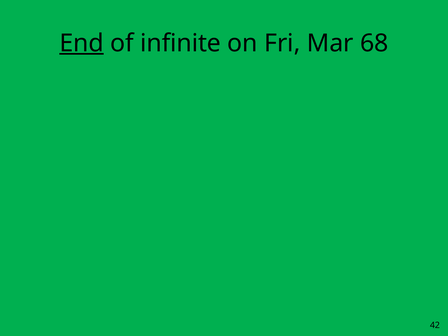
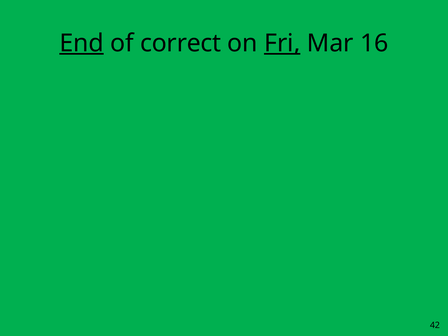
infinite: infinite -> correct
Fri underline: none -> present
68: 68 -> 16
